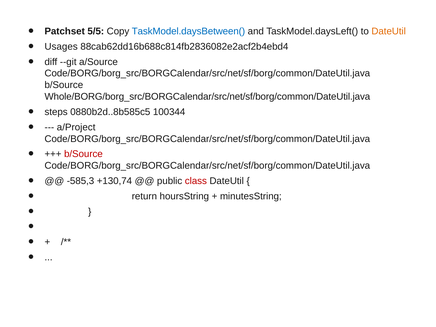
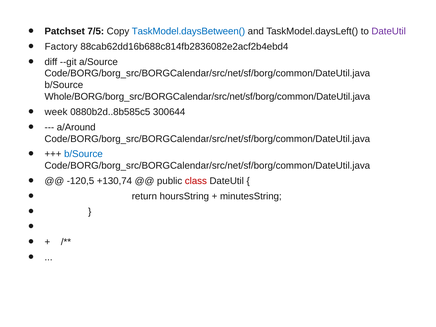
5/5: 5/5 -> 7/5
DateUtil at (389, 31) colour: orange -> purple
Usages: Usages -> Factory
steps: steps -> week
100344: 100344 -> 300644
a/Project: a/Project -> a/Around
b/Source at (83, 154) colour: red -> blue
-585,3: -585,3 -> -120,5
